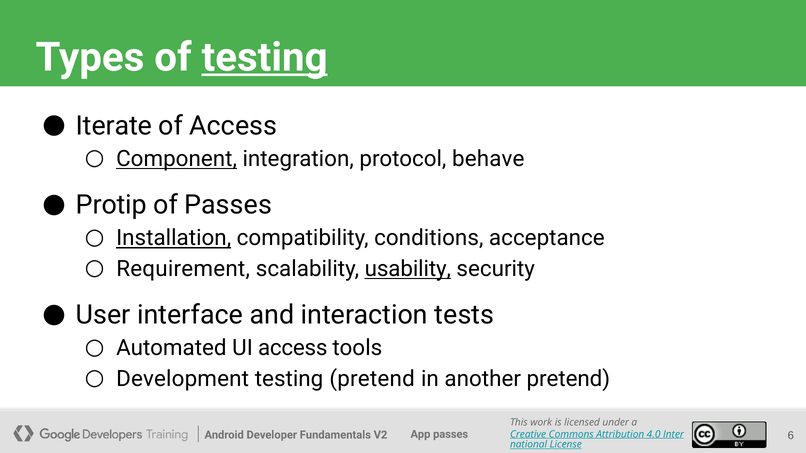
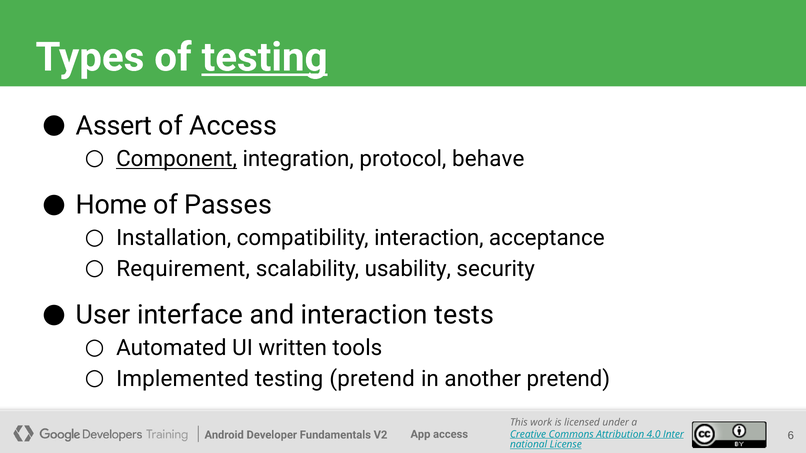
Iterate: Iterate -> Assert
Protip: Protip -> Home
Installation underline: present -> none
compatibility conditions: conditions -> interaction
usability underline: present -> none
UI access: access -> written
Development: Development -> Implemented
passes at (451, 435): passes -> access
